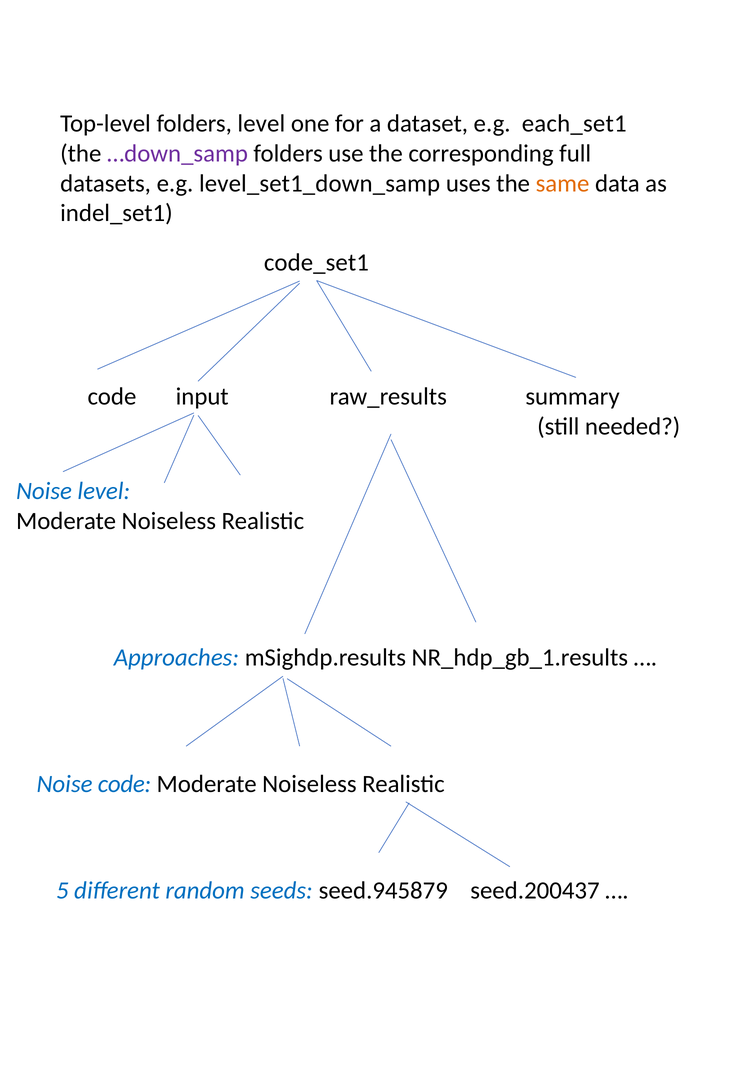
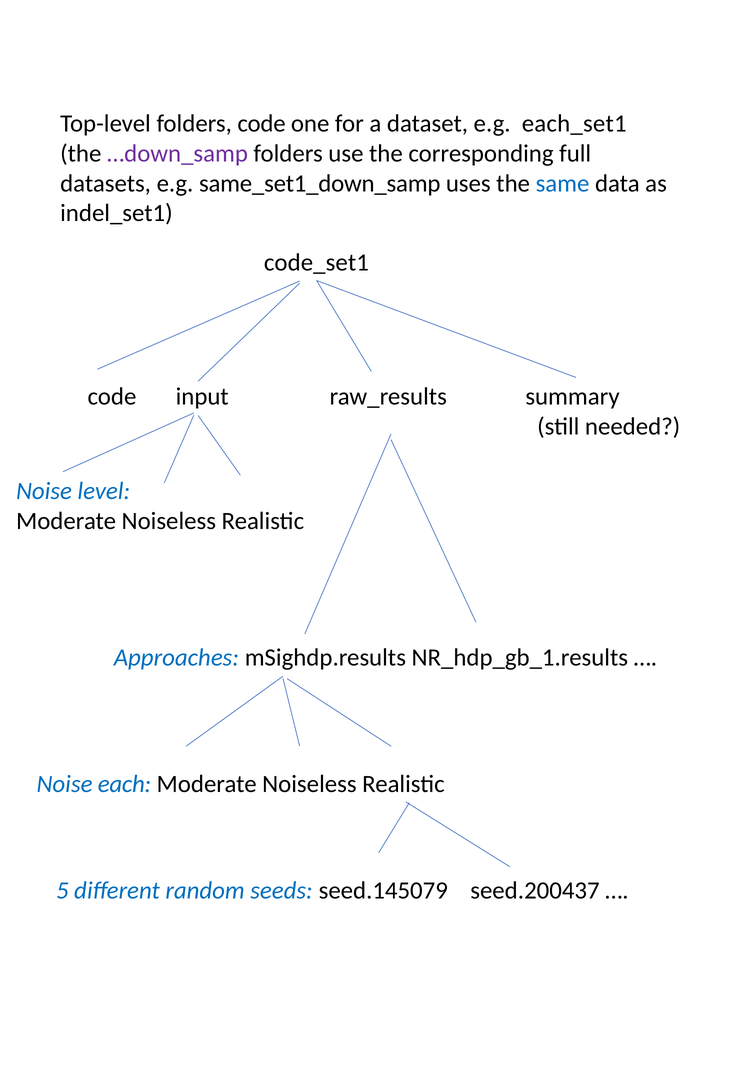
folders level: level -> code
level_set1_down_samp: level_set1_down_samp -> same_set1_down_samp
same colour: orange -> blue
Noise code: code -> each
seed.945879: seed.945879 -> seed.145079
